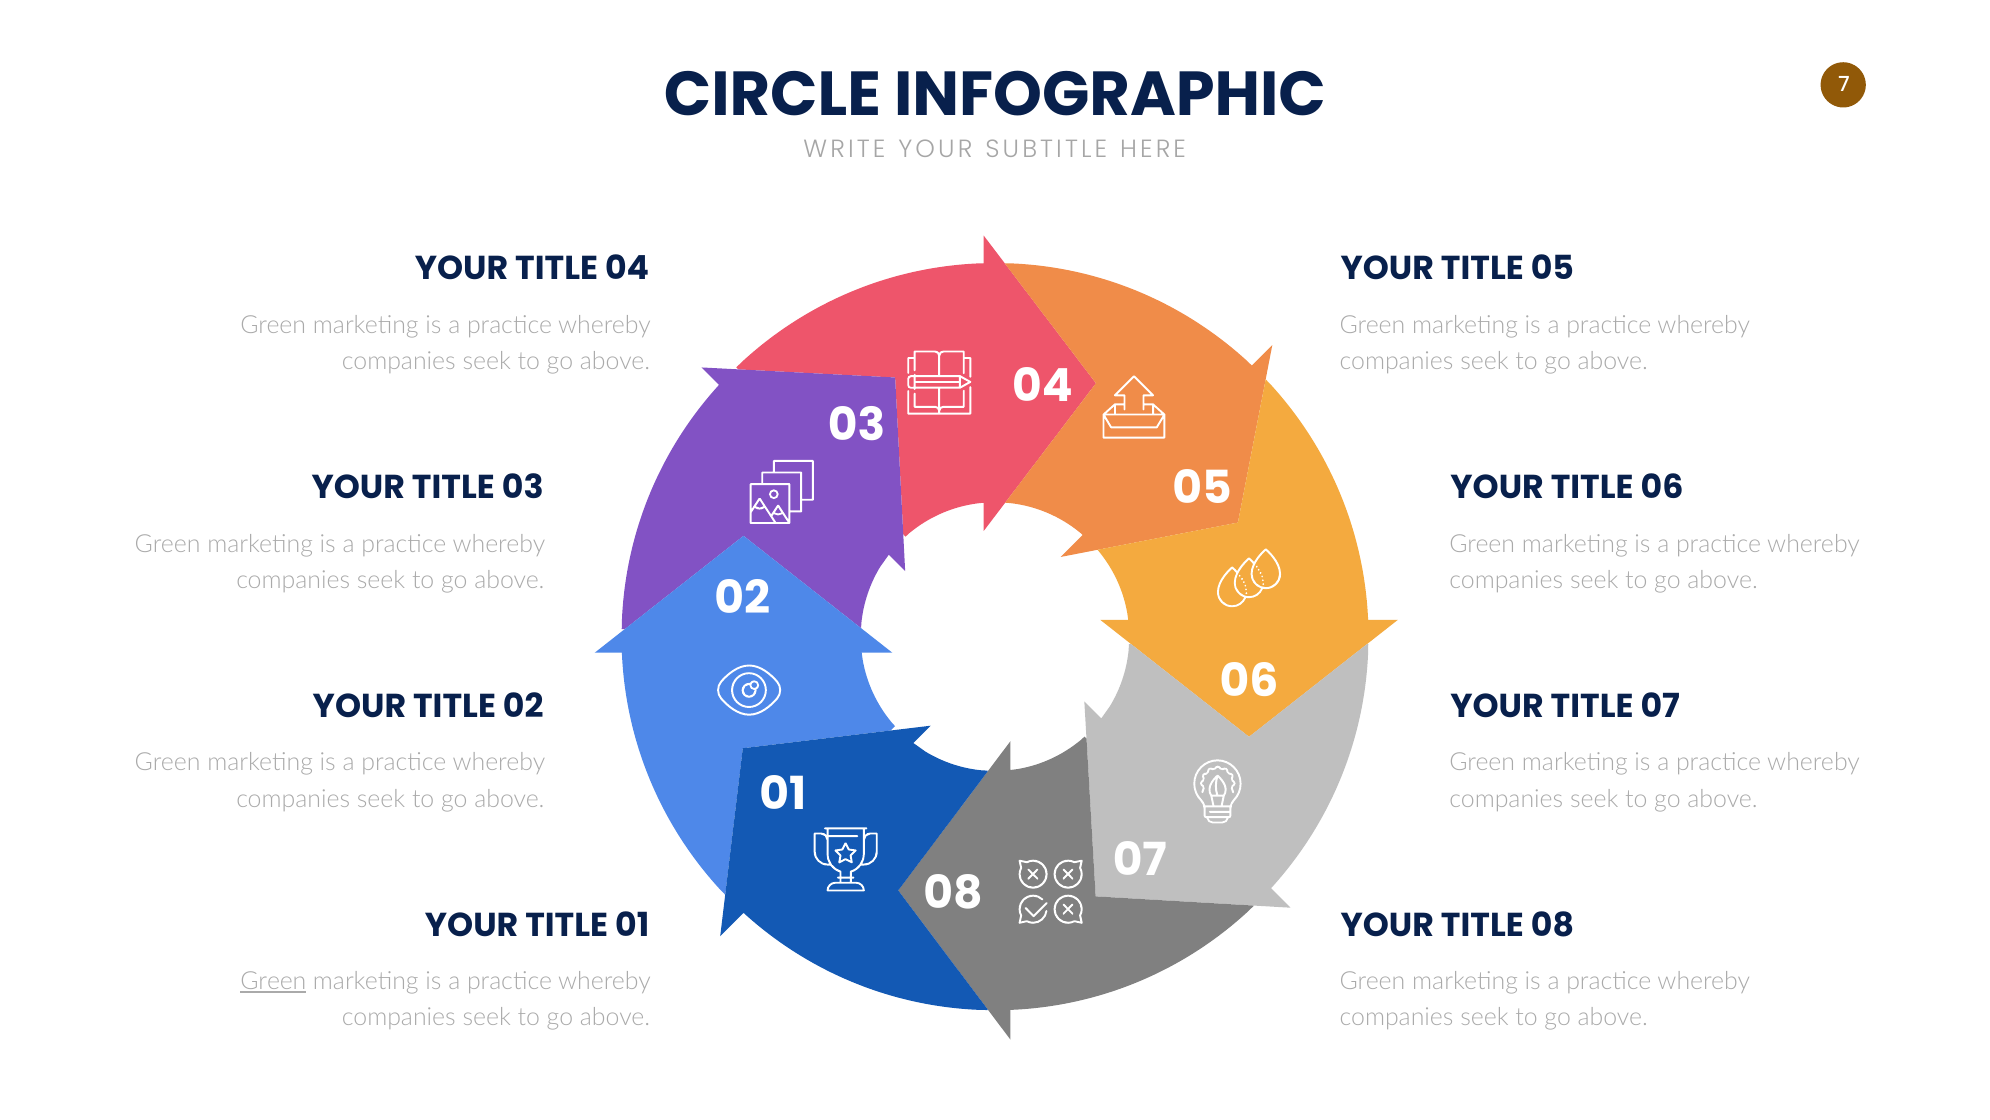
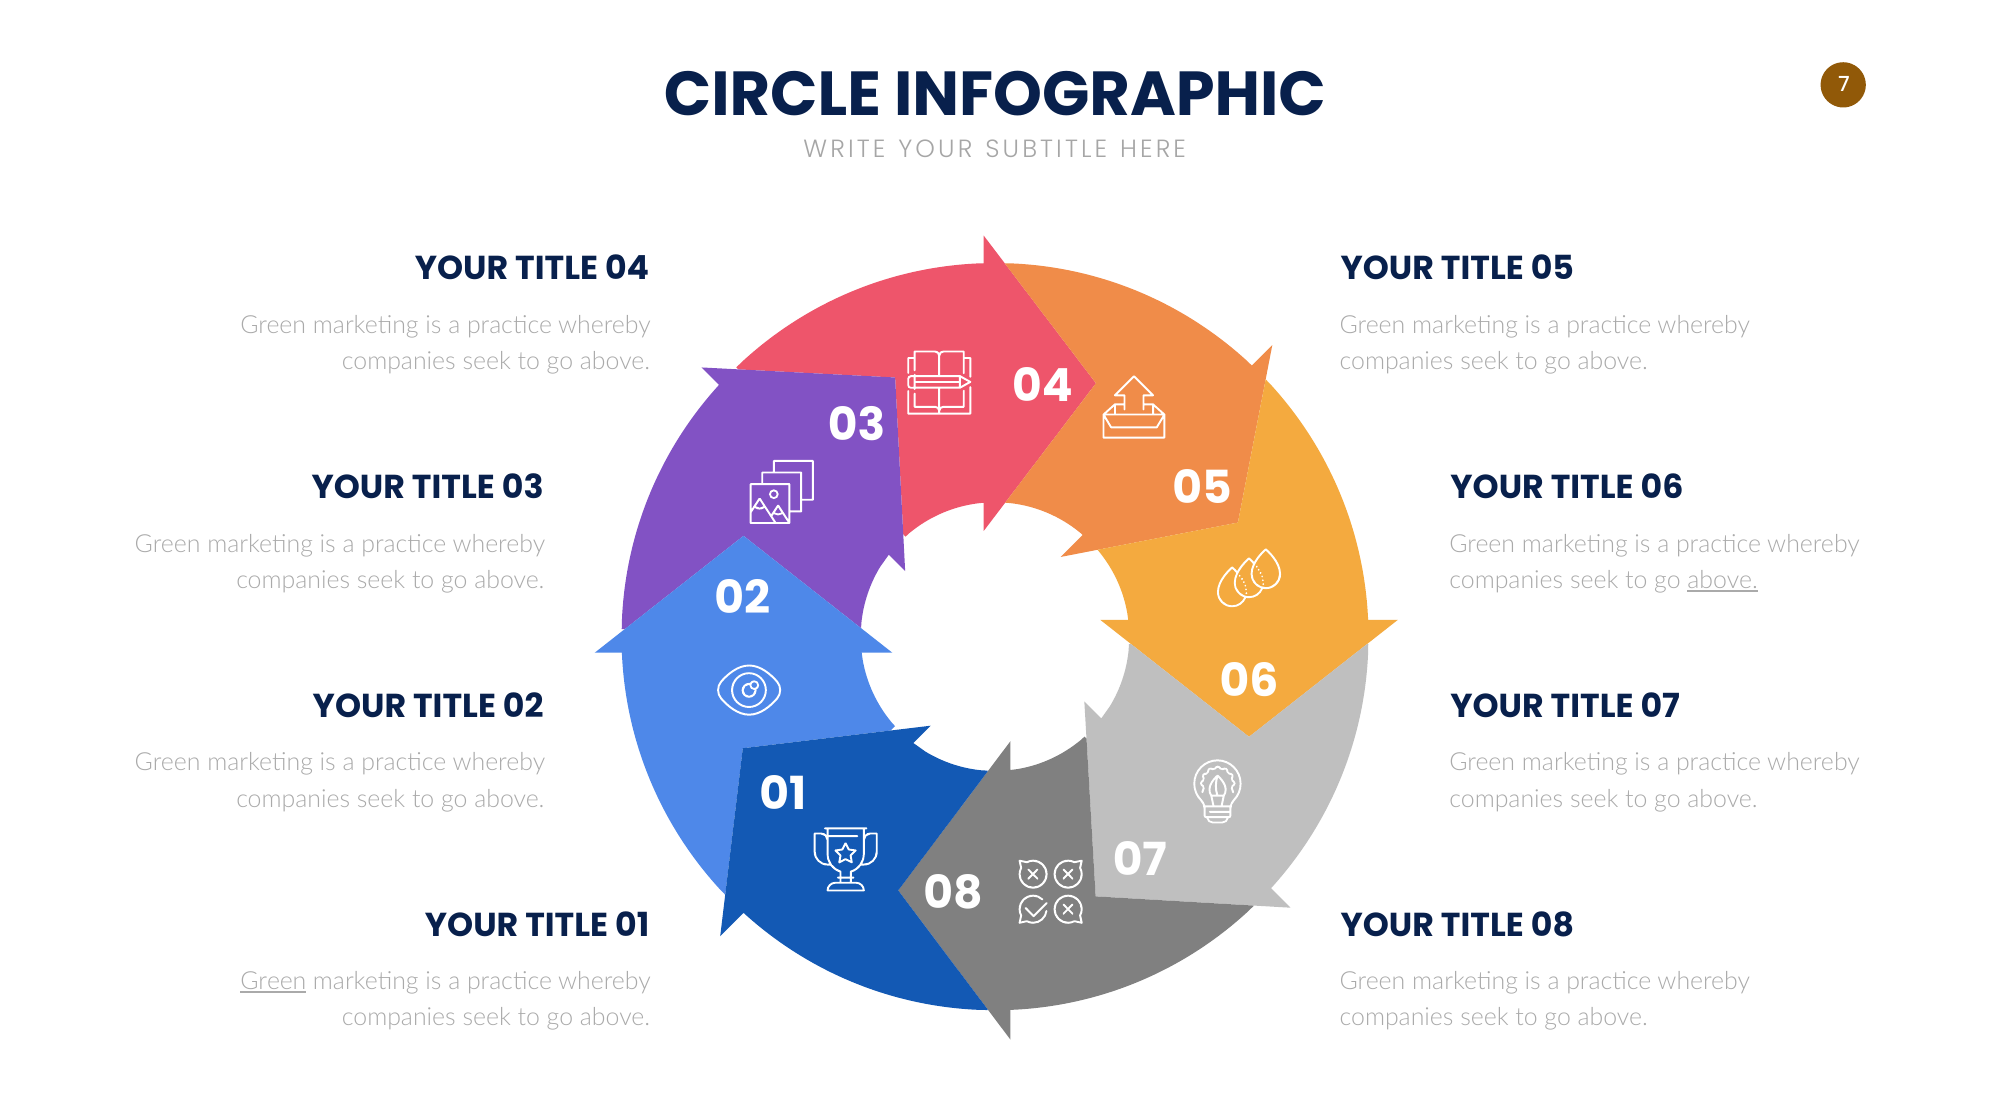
above at (1723, 580) underline: none -> present
